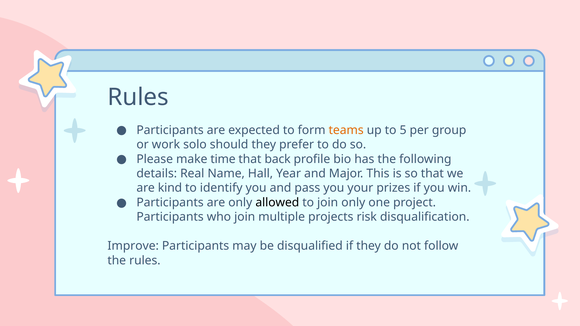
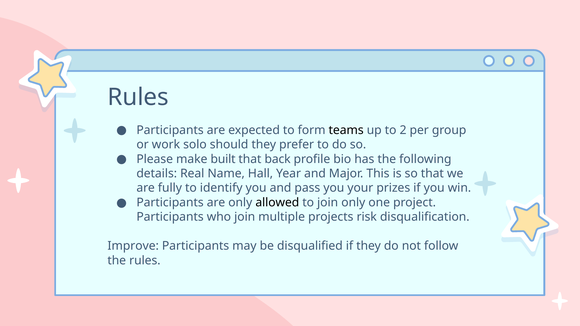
teams colour: orange -> black
5: 5 -> 2
time: time -> built
kind: kind -> fully
